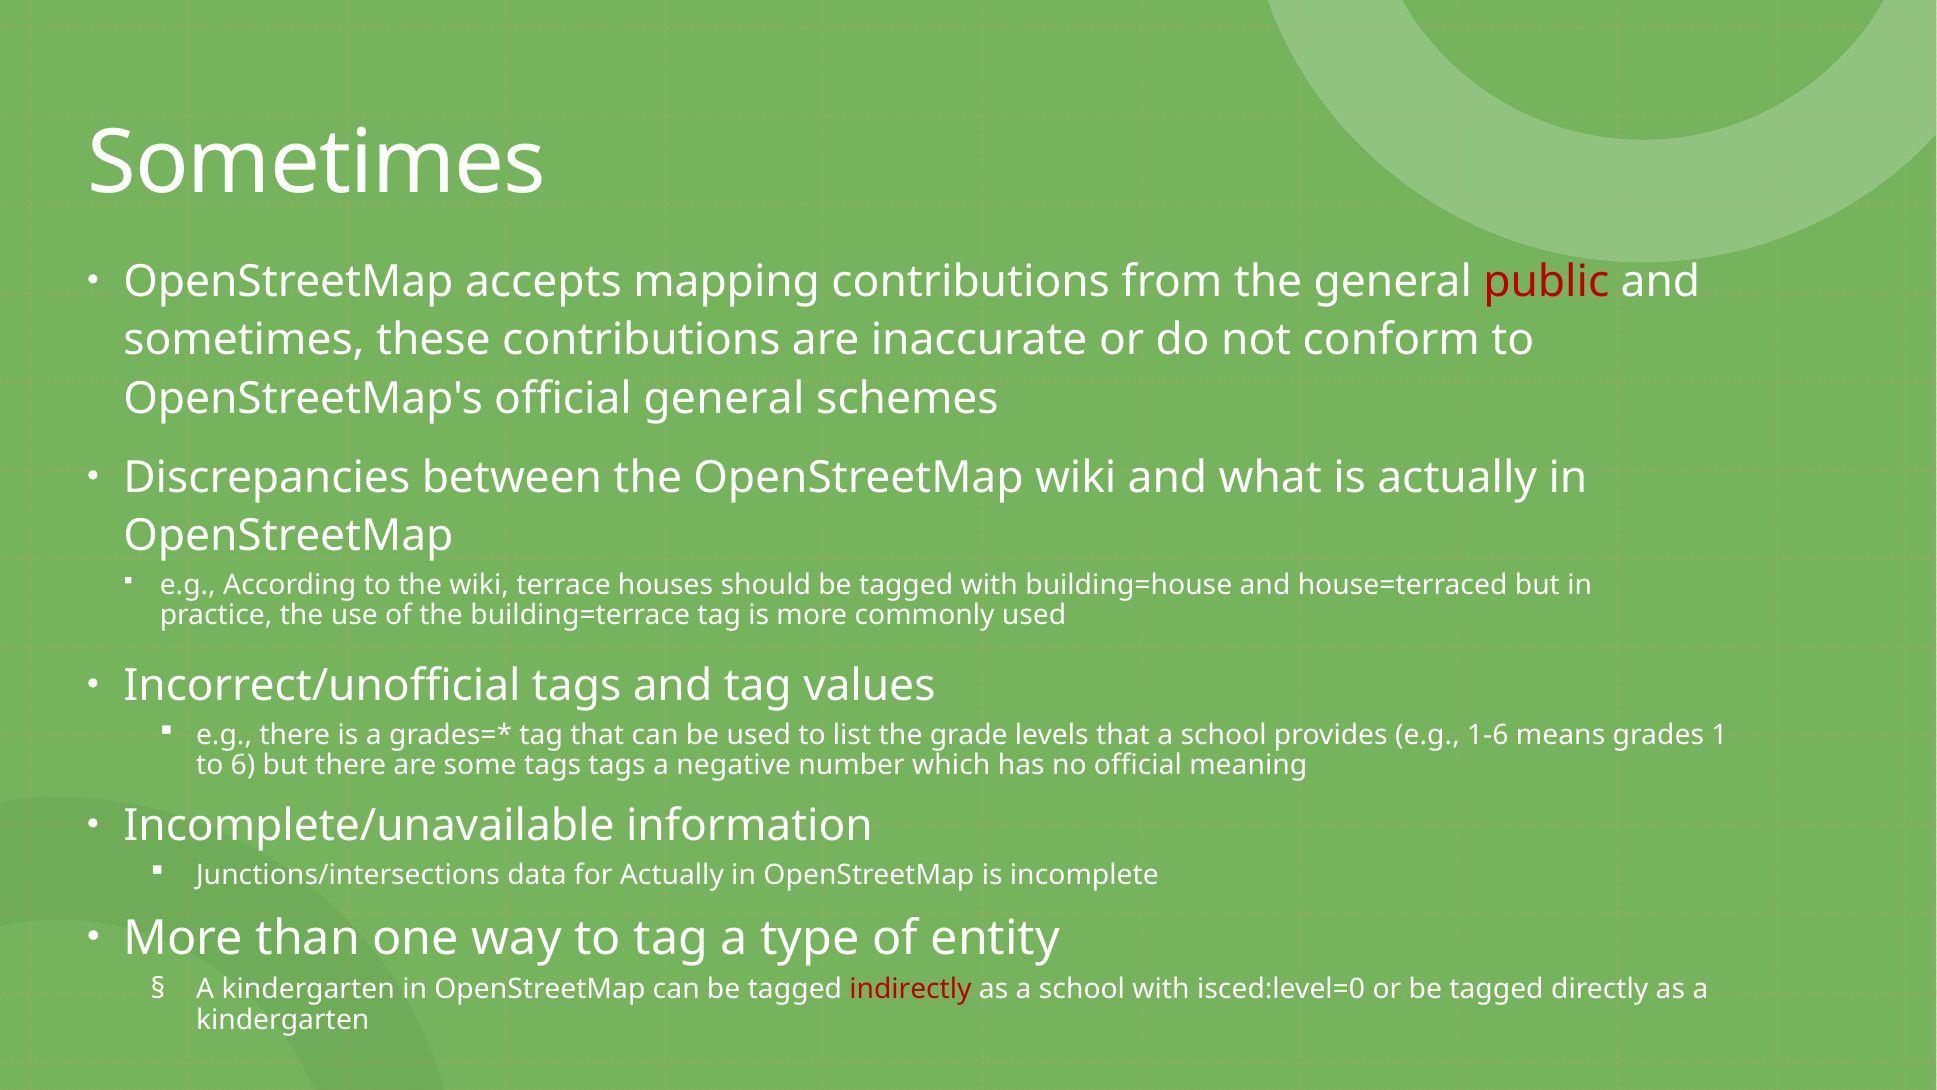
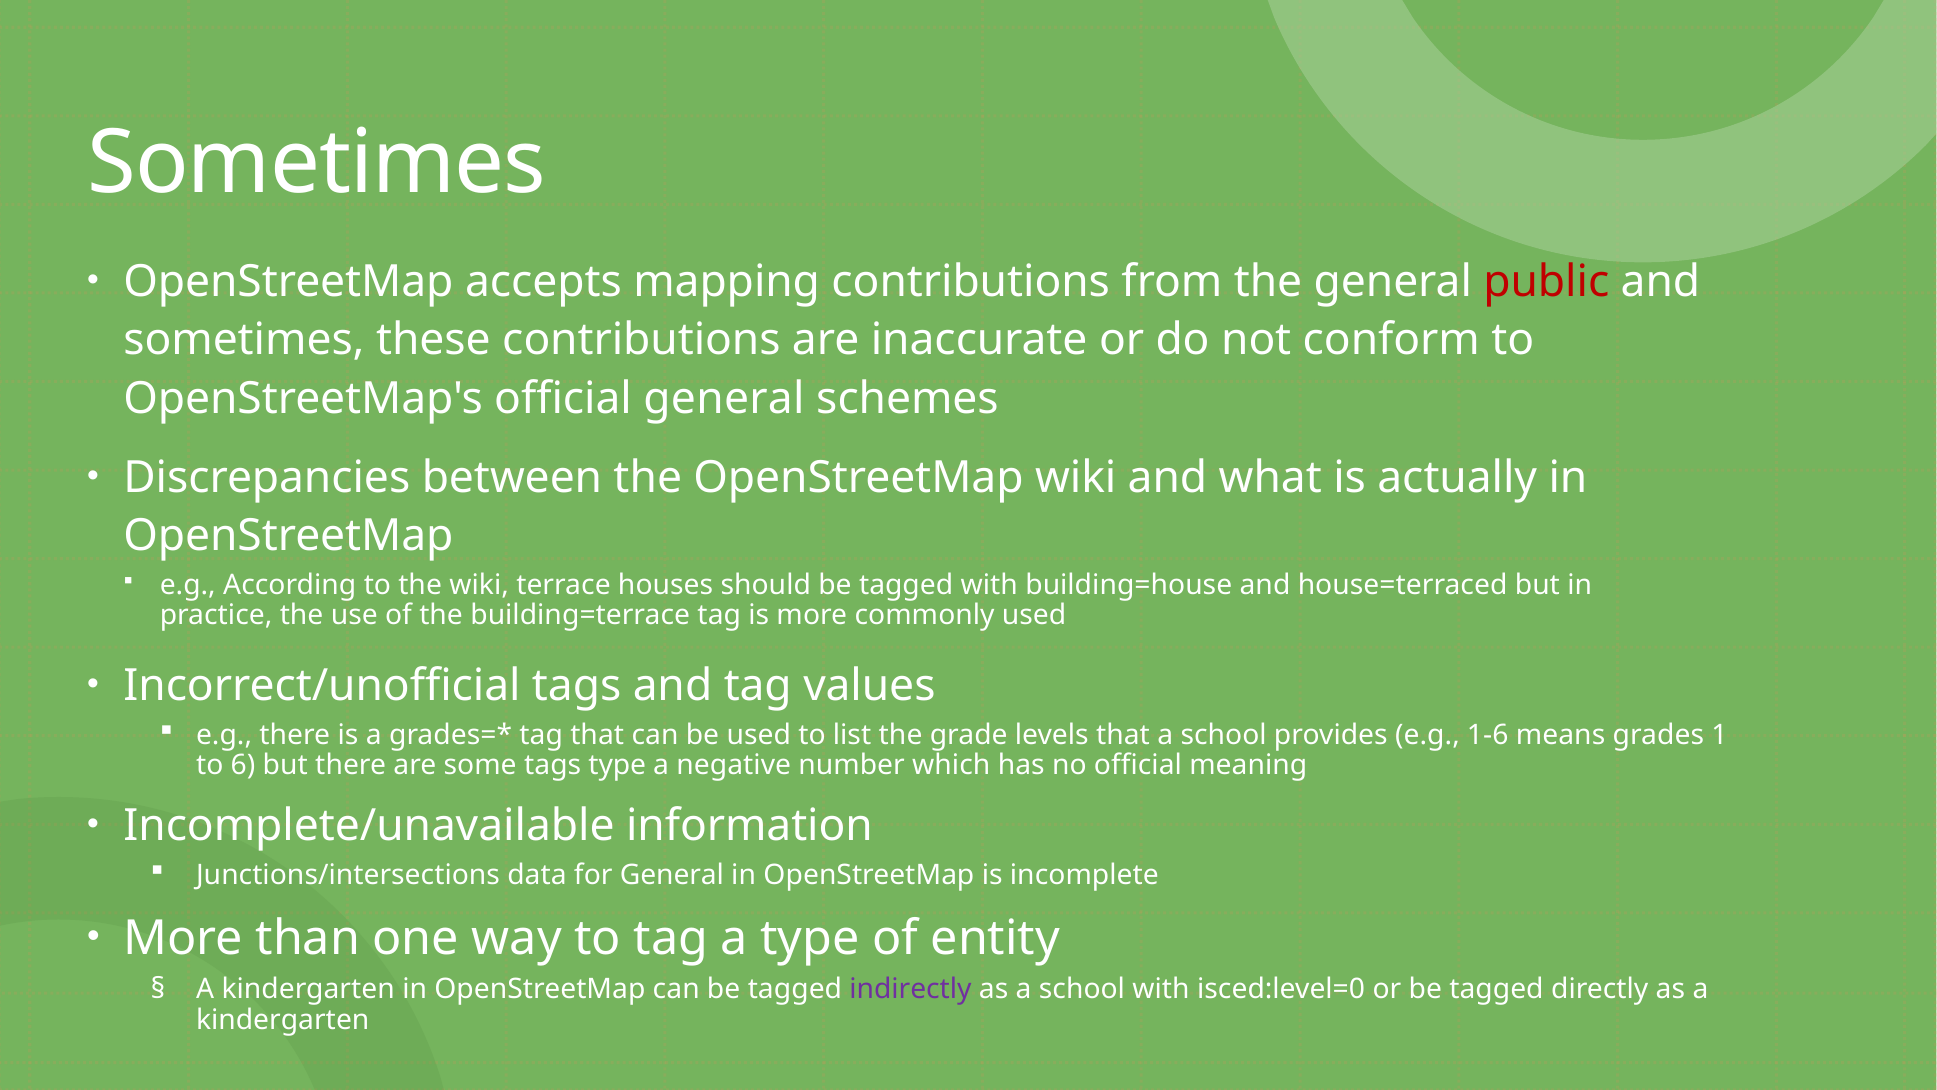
tags tags: tags -> type
for Actually: Actually -> General
indirectly colour: red -> purple
